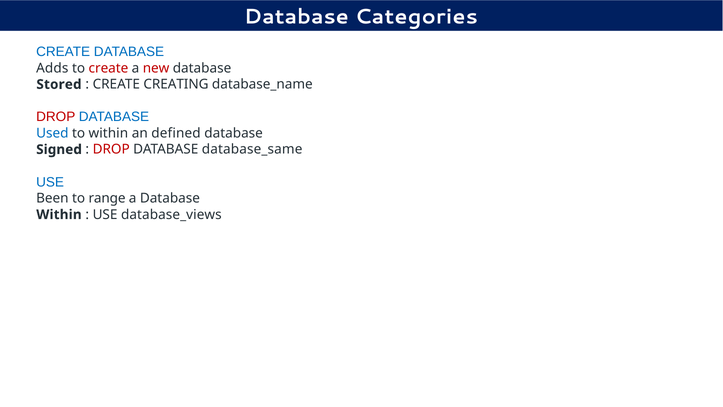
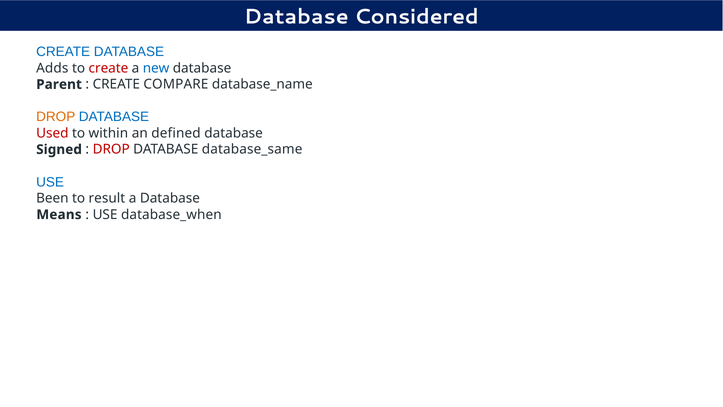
Categories: Categories -> Considered
new colour: red -> blue
Stored: Stored -> Parent
CREATING: CREATING -> COMPARE
DROP at (56, 117) colour: red -> orange
Used colour: blue -> red
range: range -> result
Within at (59, 214): Within -> Means
database_views: database_views -> database_when
